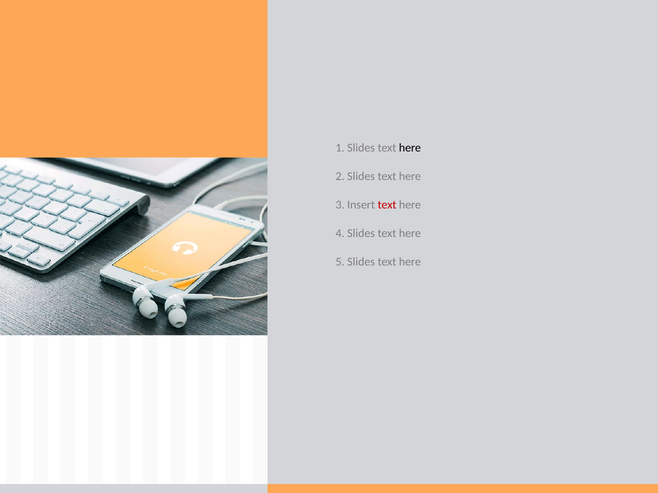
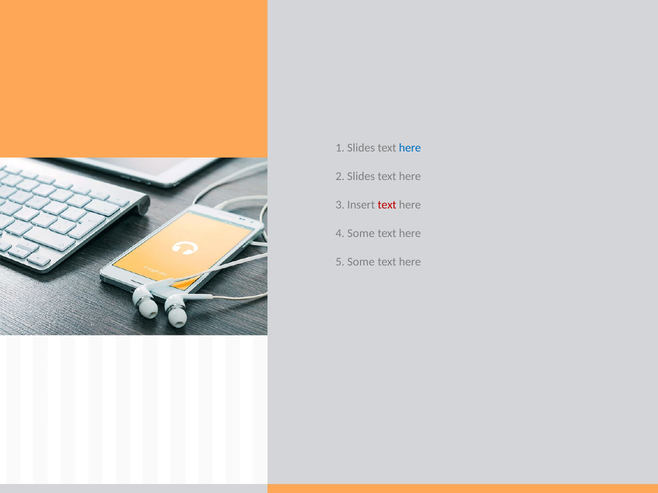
here at (410, 148) colour: black -> blue
Slides at (361, 234): Slides -> Some
Slides at (361, 262): Slides -> Some
